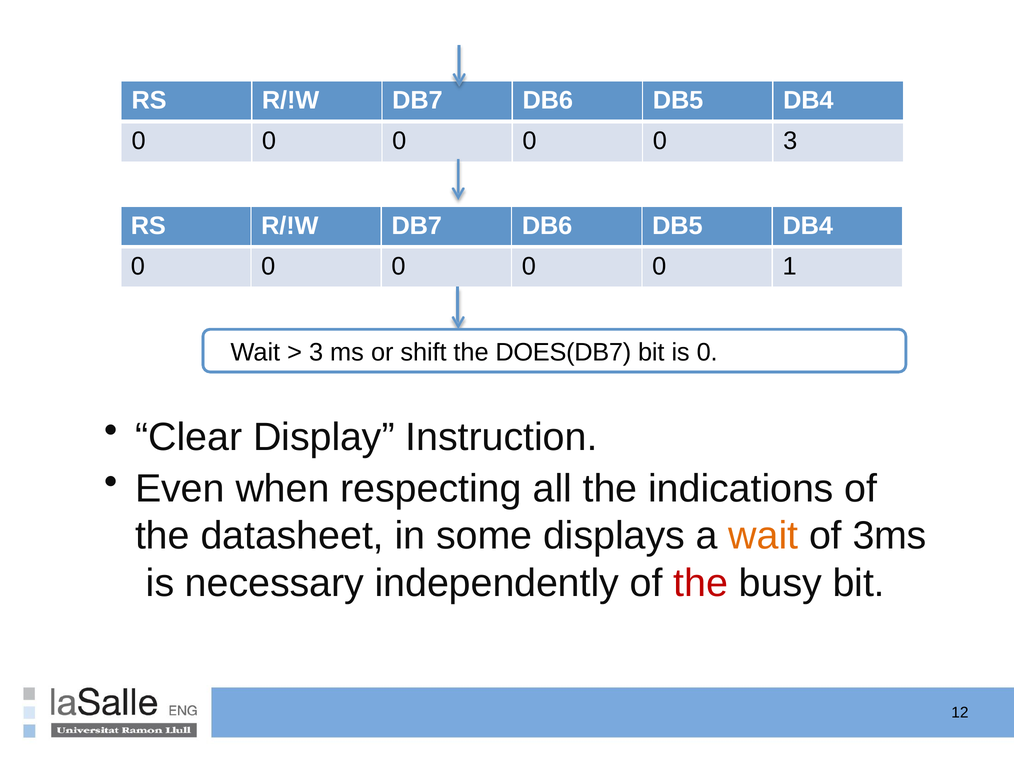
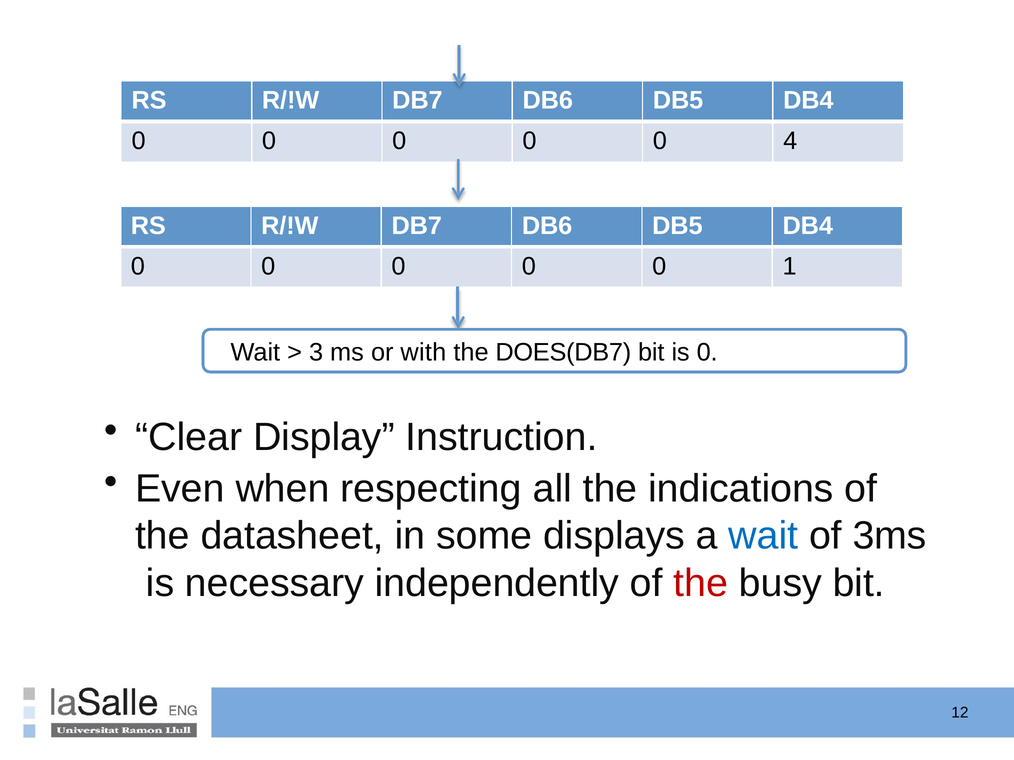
0 3: 3 -> 4
shift: shift -> with
wait at (763, 536) colour: orange -> blue
